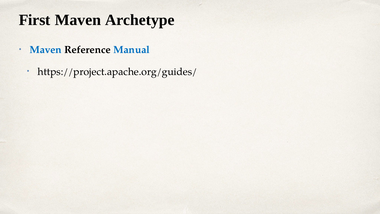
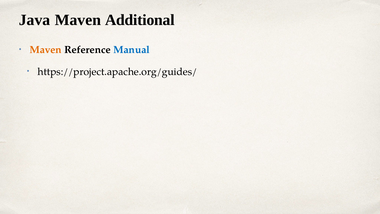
First: First -> Java
Archetype: Archetype -> Additional
Maven at (46, 50) colour: blue -> orange
